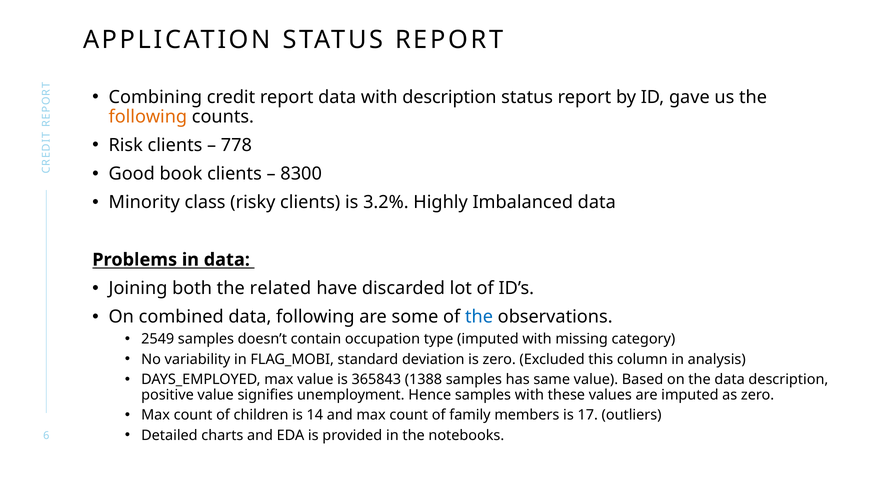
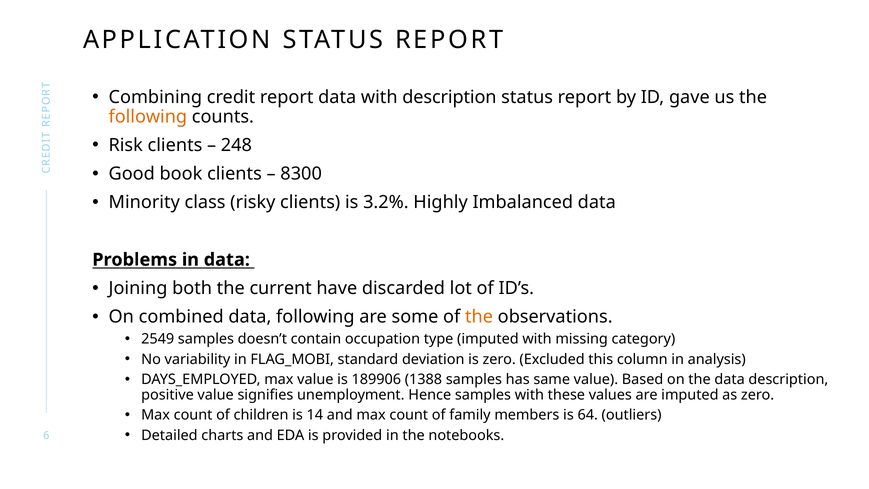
778: 778 -> 248
related: related -> current
the at (479, 317) colour: blue -> orange
365843: 365843 -> 189906
17: 17 -> 64
